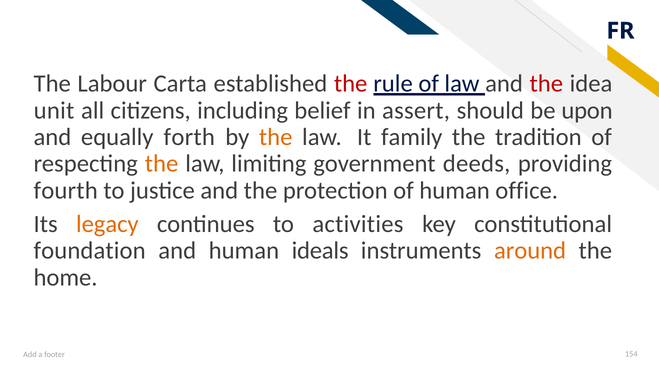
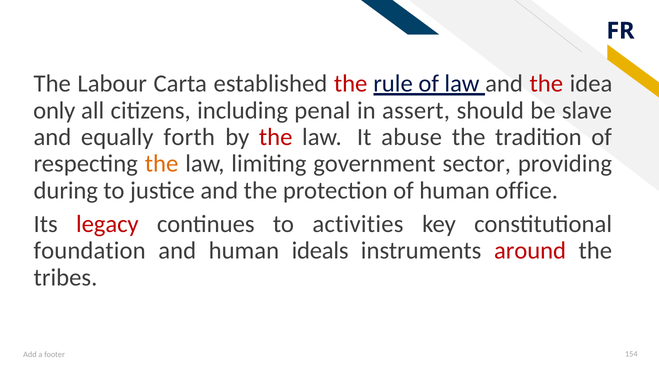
unit: unit -> only
belief: belief -> penal
upon: upon -> slave
the at (276, 137) colour: orange -> red
family: family -> abuse
deeds: deeds -> sector
fourth: fourth -> during
legacy colour: orange -> red
around colour: orange -> red
home: home -> tribes
